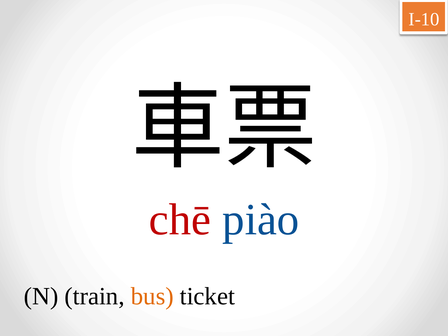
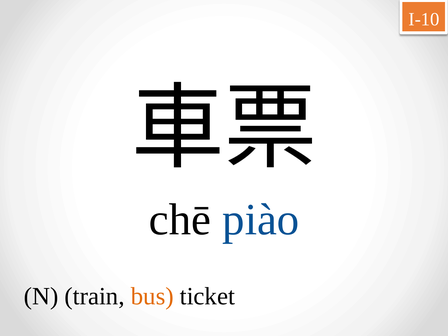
chē colour: red -> black
